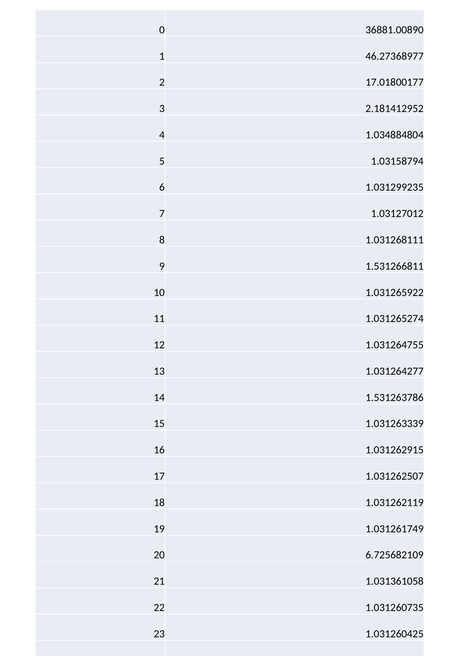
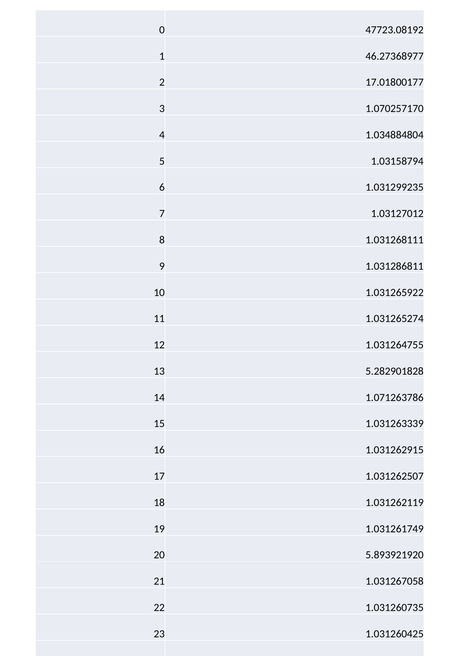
36881.00890: 36881.00890 -> 47723.08192
2.181412952: 2.181412952 -> 1.070257170
1.531266811: 1.531266811 -> 1.031286811
1.031264277: 1.031264277 -> 5.282901828
1.531263786: 1.531263786 -> 1.071263786
6.725682109: 6.725682109 -> 5.893921920
1.031361058: 1.031361058 -> 1.031267058
